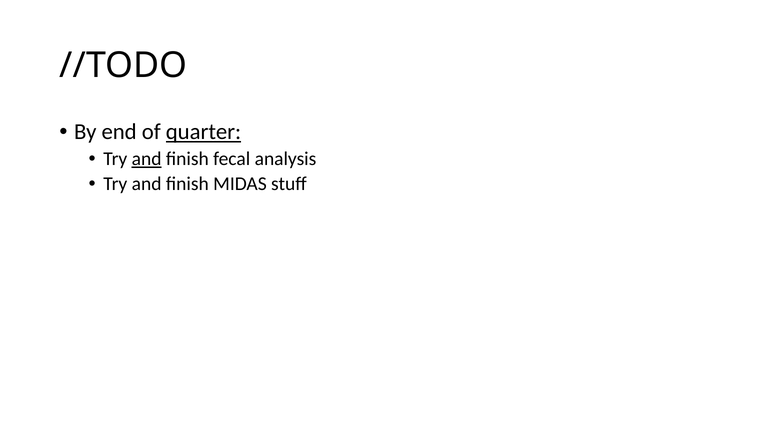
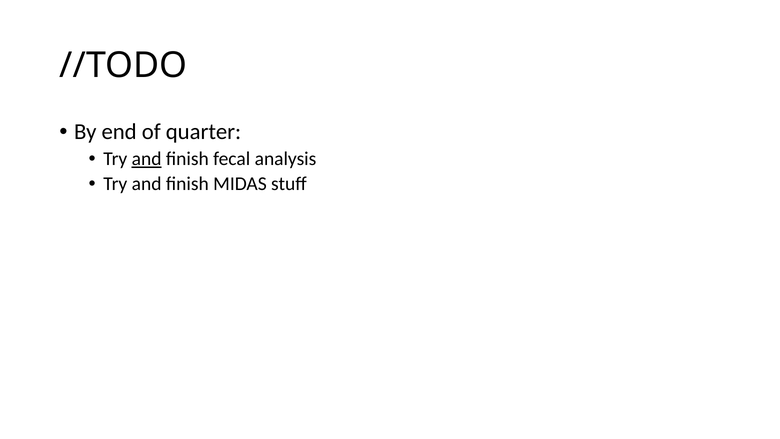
quarter underline: present -> none
